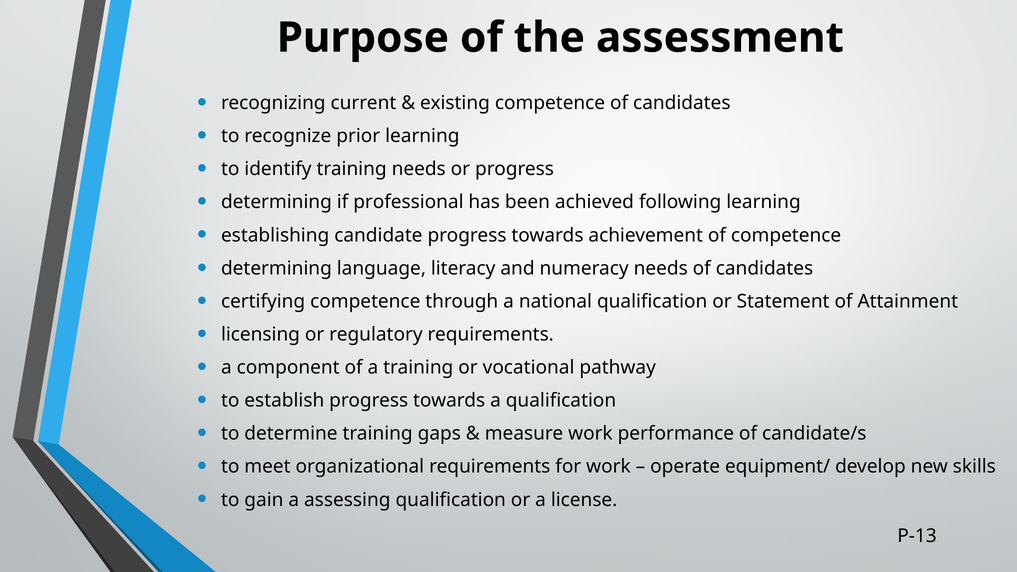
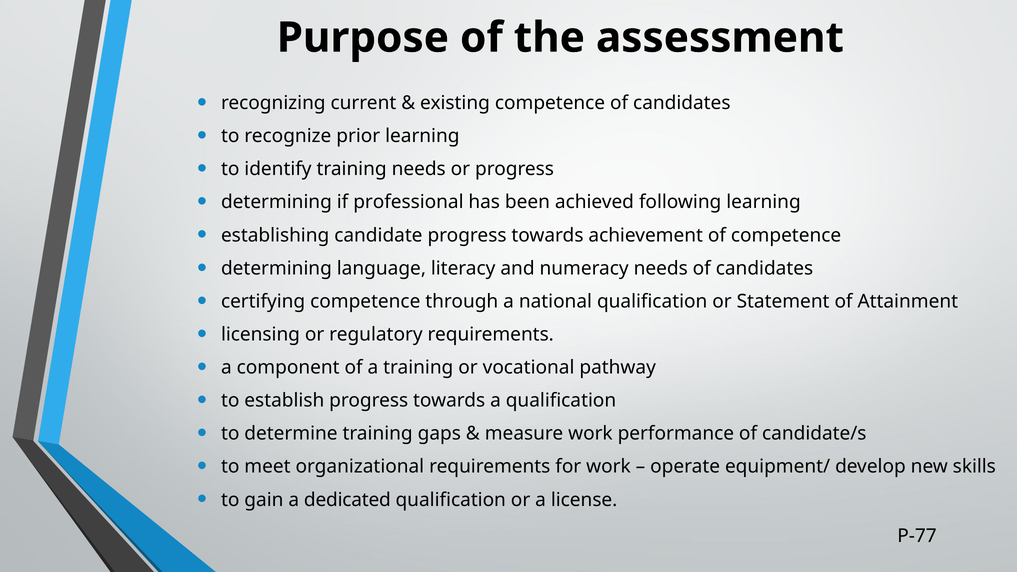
assessing: assessing -> dedicated
P-13: P-13 -> P-77
